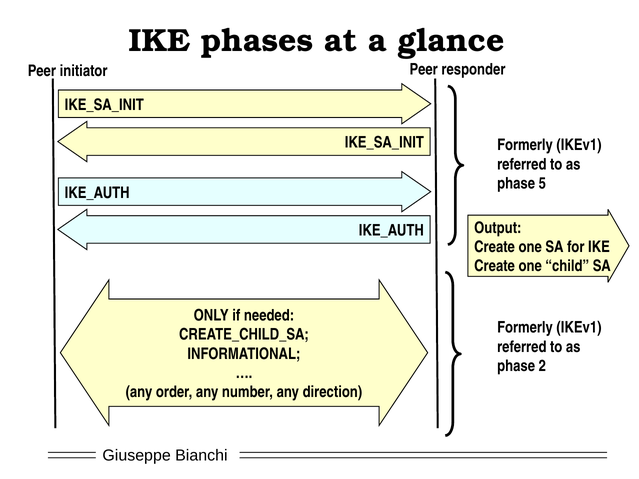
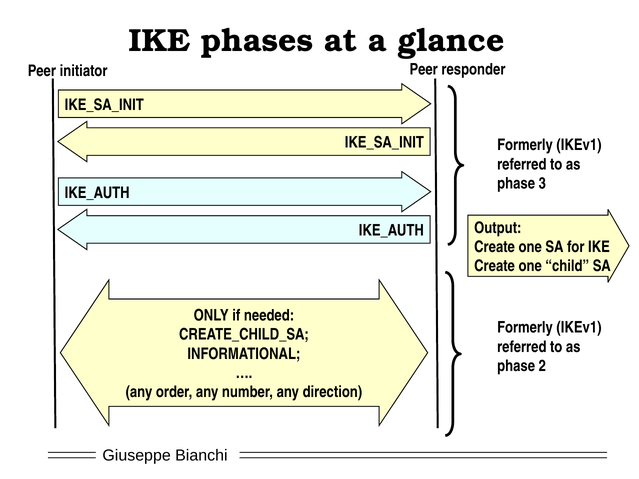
5: 5 -> 3
